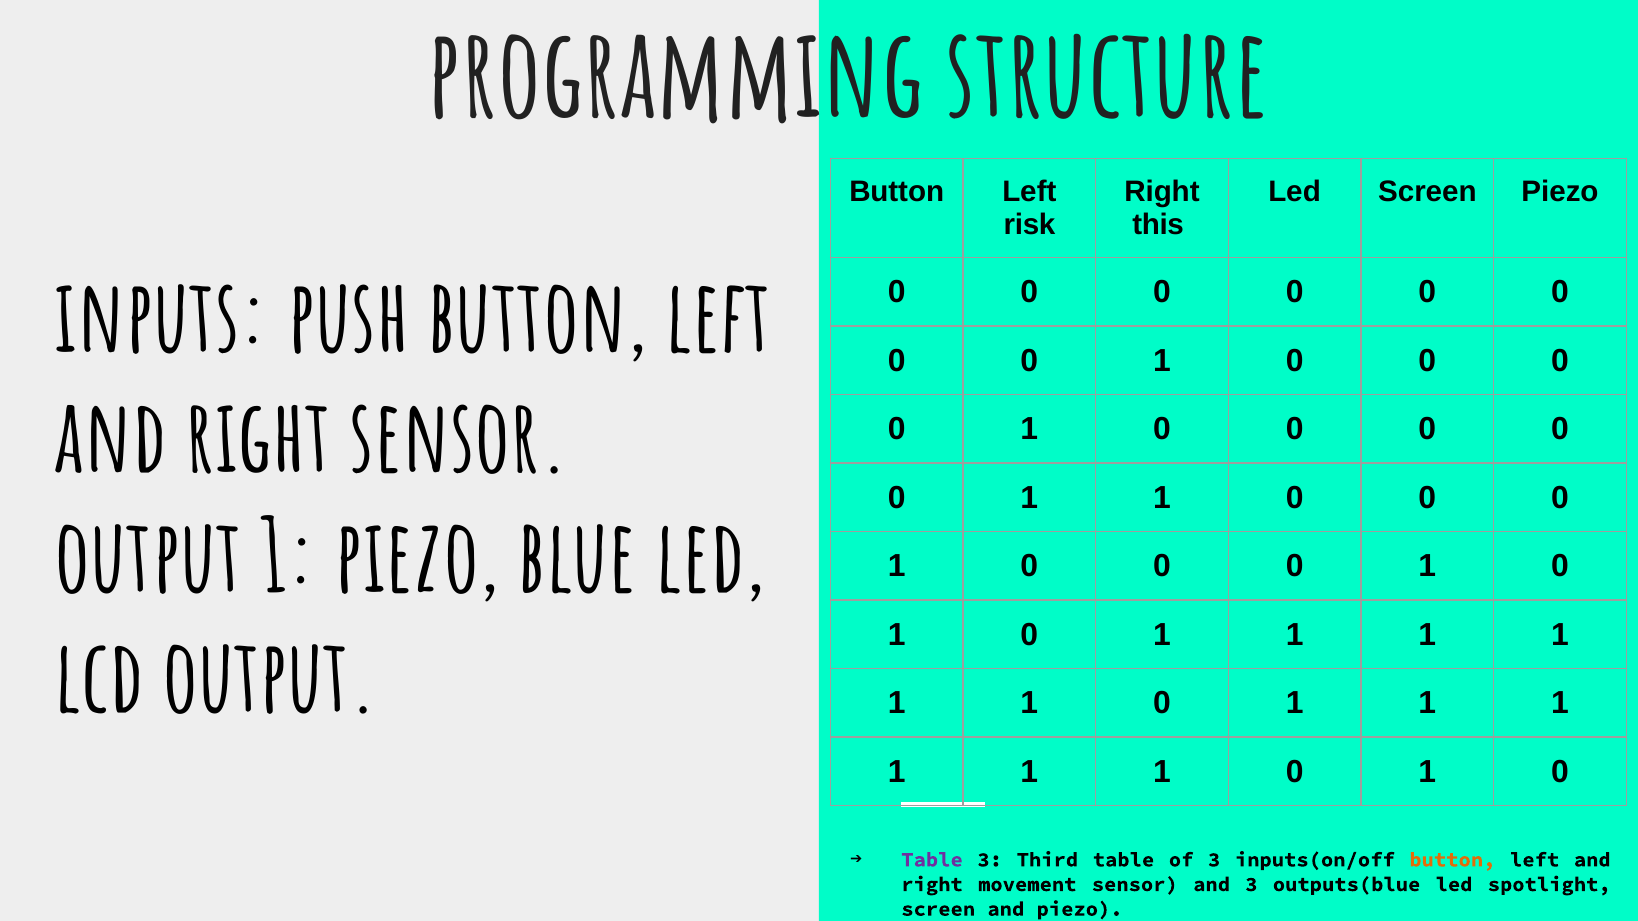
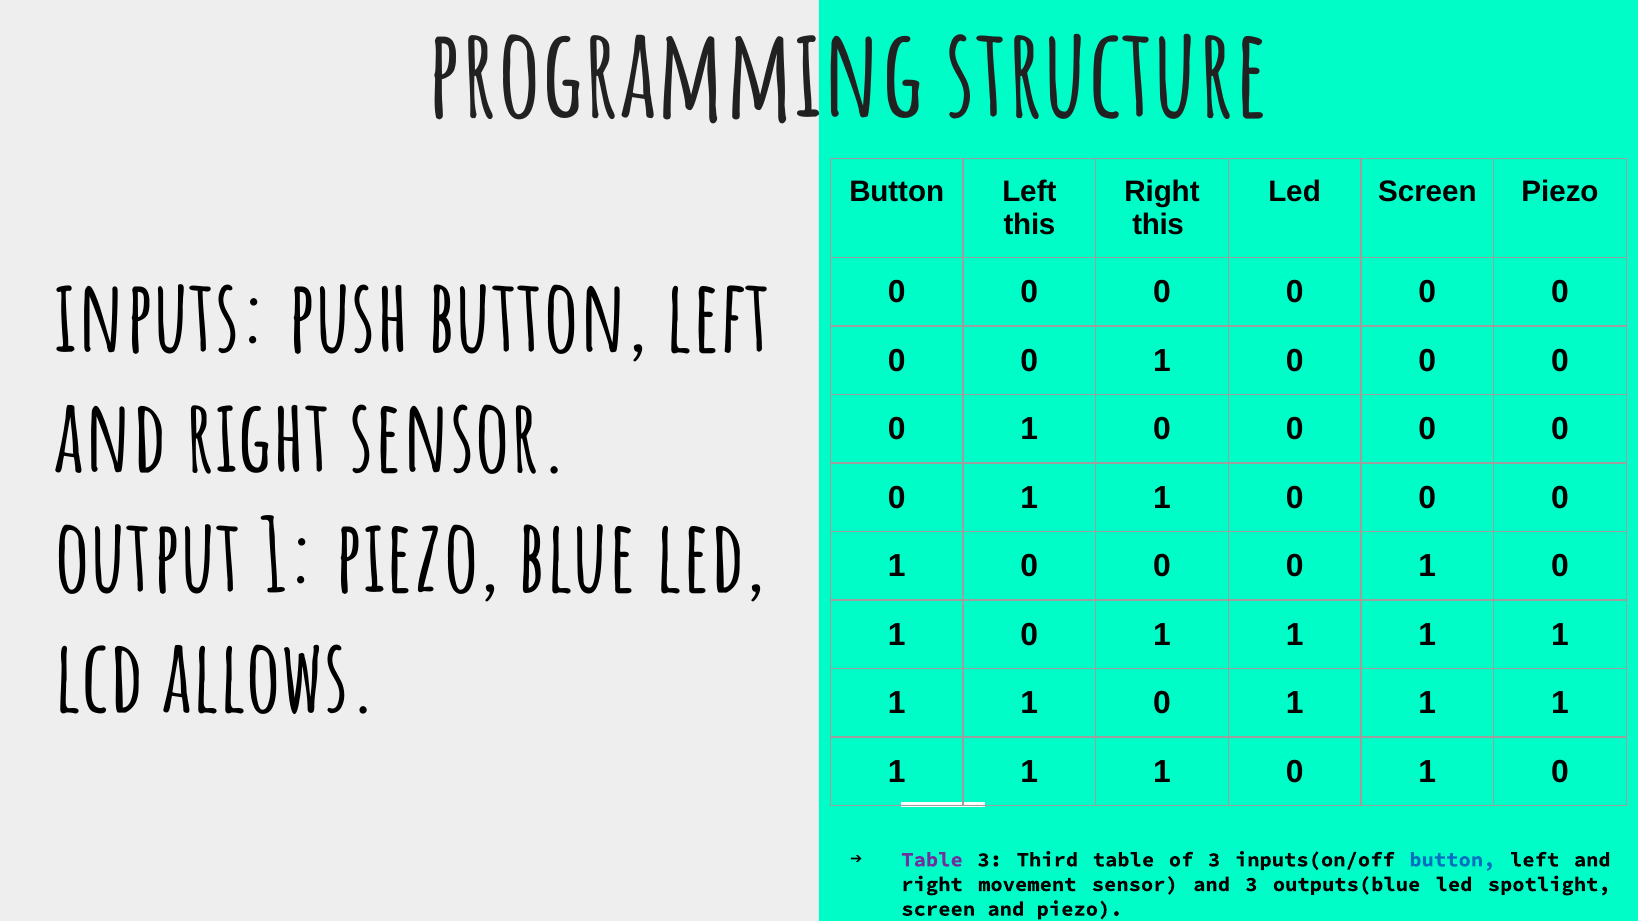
risk at (1030, 225): risk -> this
lcd output: output -> allows
button at (1452, 860) colour: orange -> blue
